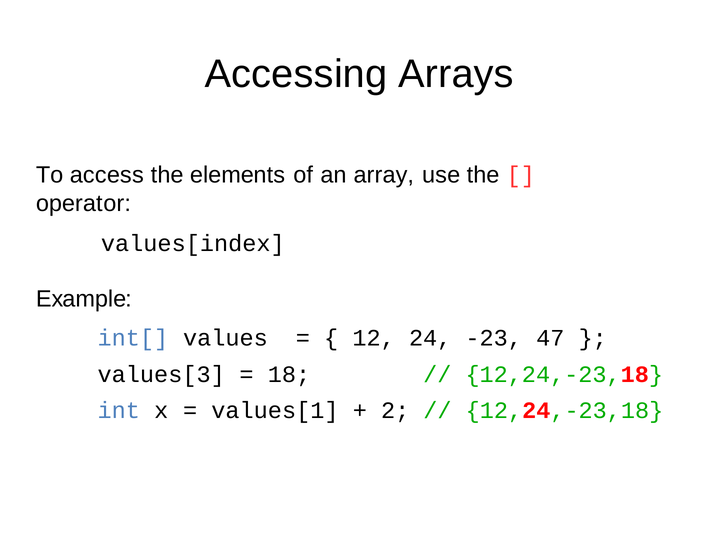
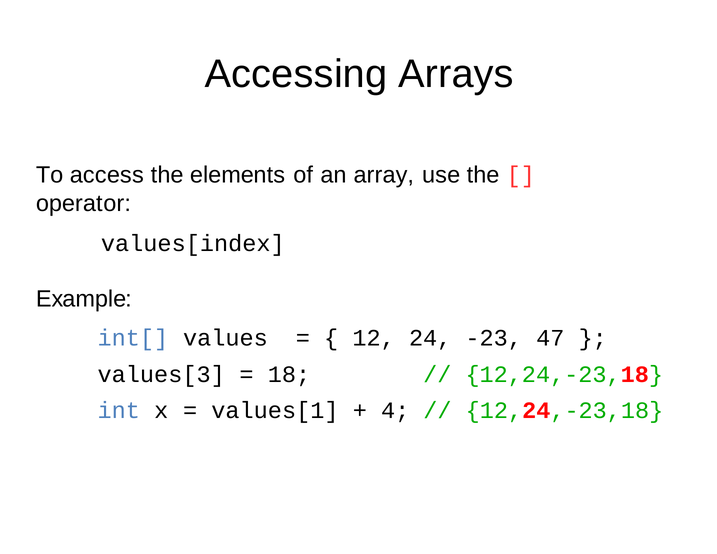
2: 2 -> 4
